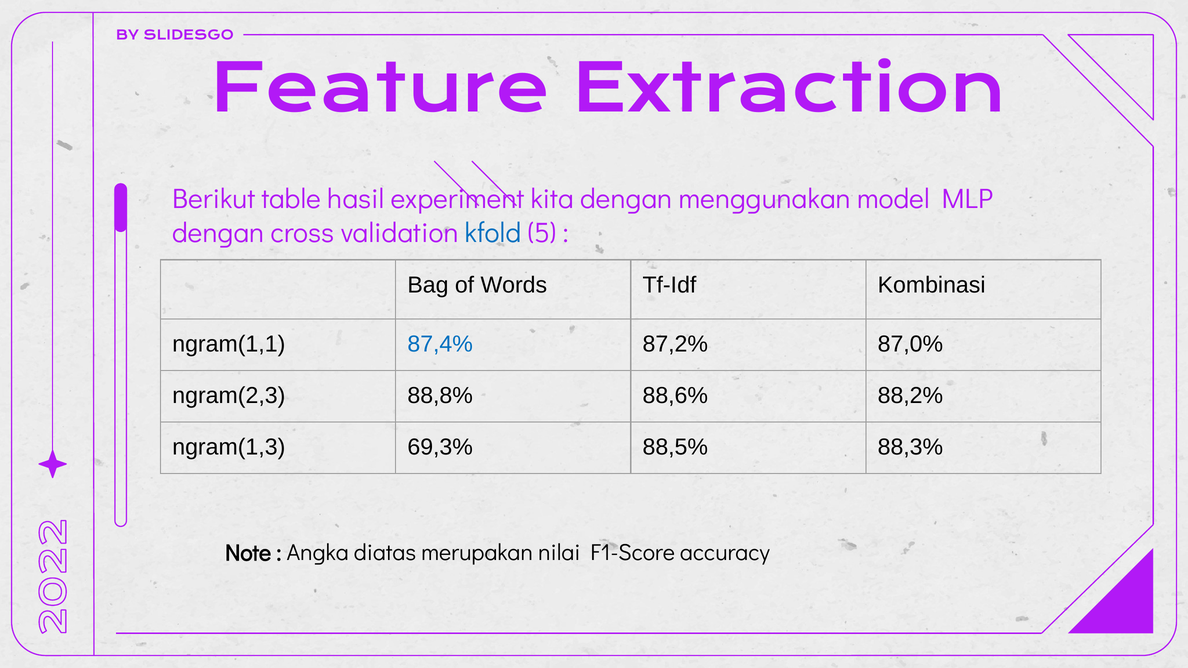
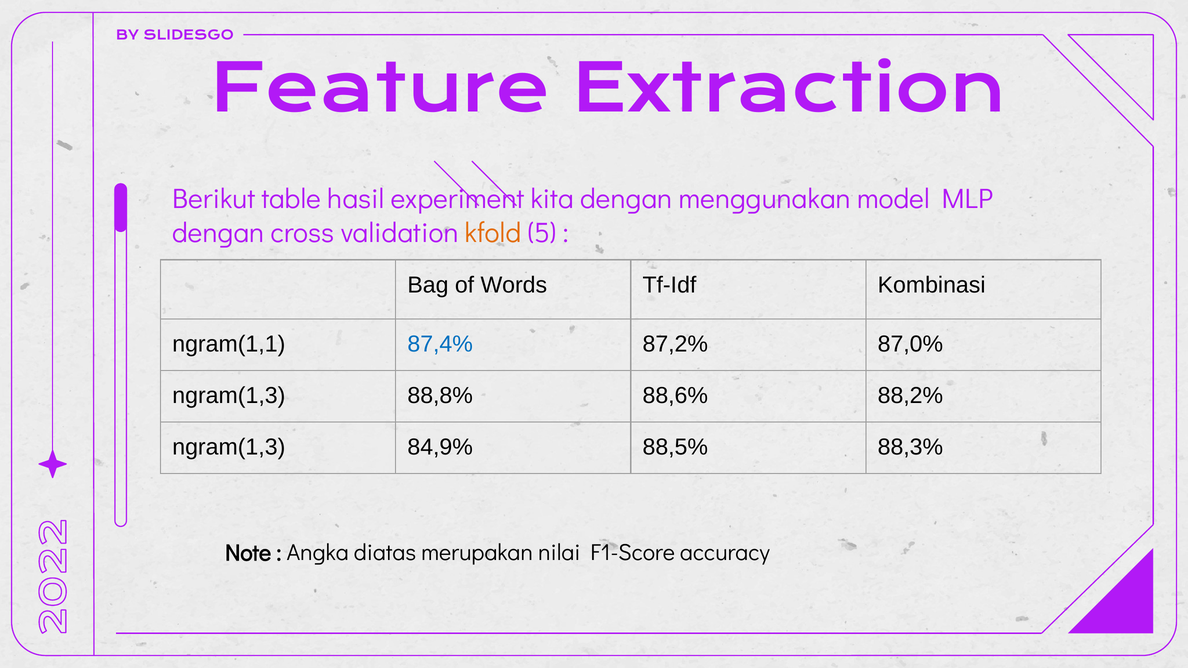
kfold colour: blue -> orange
ngram(2,3 at (229, 396): ngram(2,3 -> ngram(1,3
69,3%: 69,3% -> 84,9%
